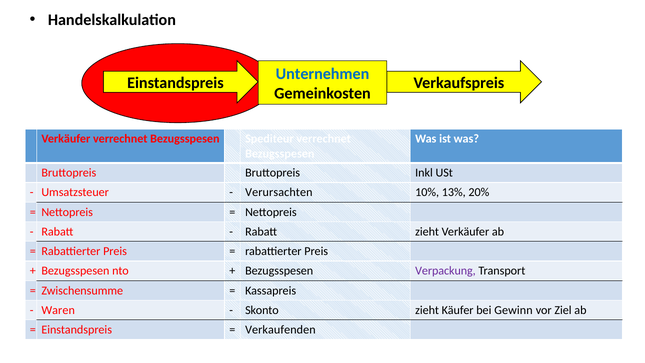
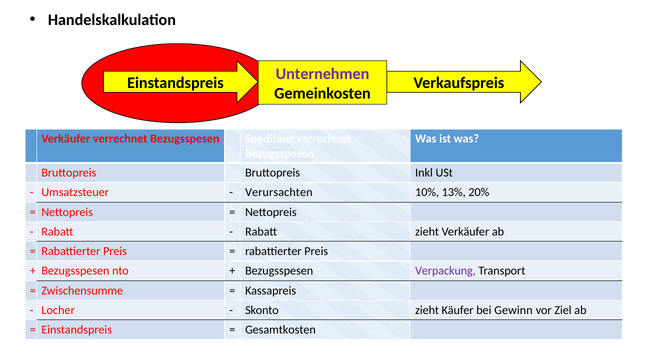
Unternehmen colour: blue -> purple
Waren: Waren -> Locher
Verkaufenden: Verkaufenden -> Gesamtkosten
